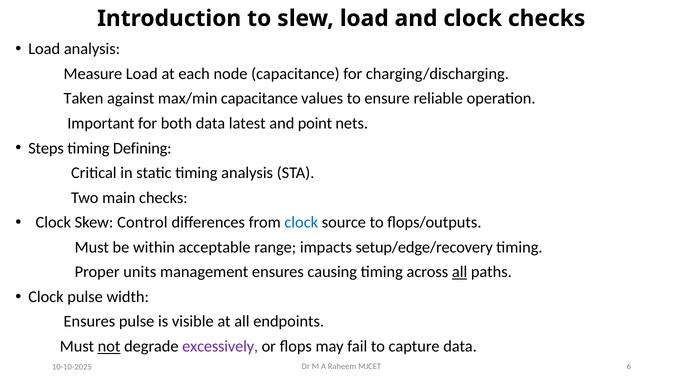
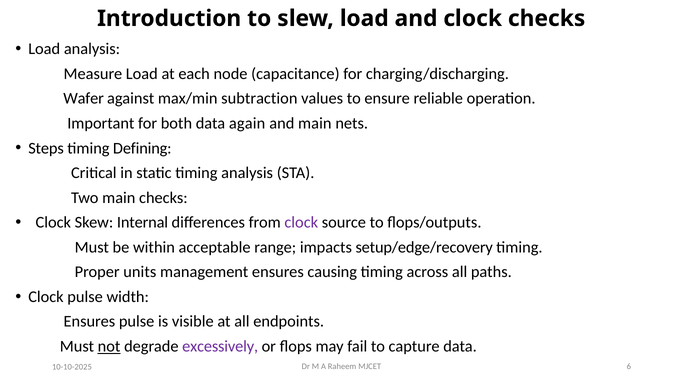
Taken: Taken -> Wafer
max/min capacitance: capacitance -> subtraction
latest: latest -> again
and point: point -> main
Control: Control -> Internal
clock at (301, 223) colour: blue -> purple
all at (460, 272) underline: present -> none
